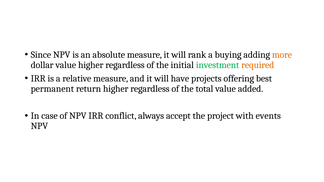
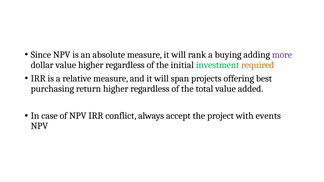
more colour: orange -> purple
have: have -> span
permanent: permanent -> purchasing
